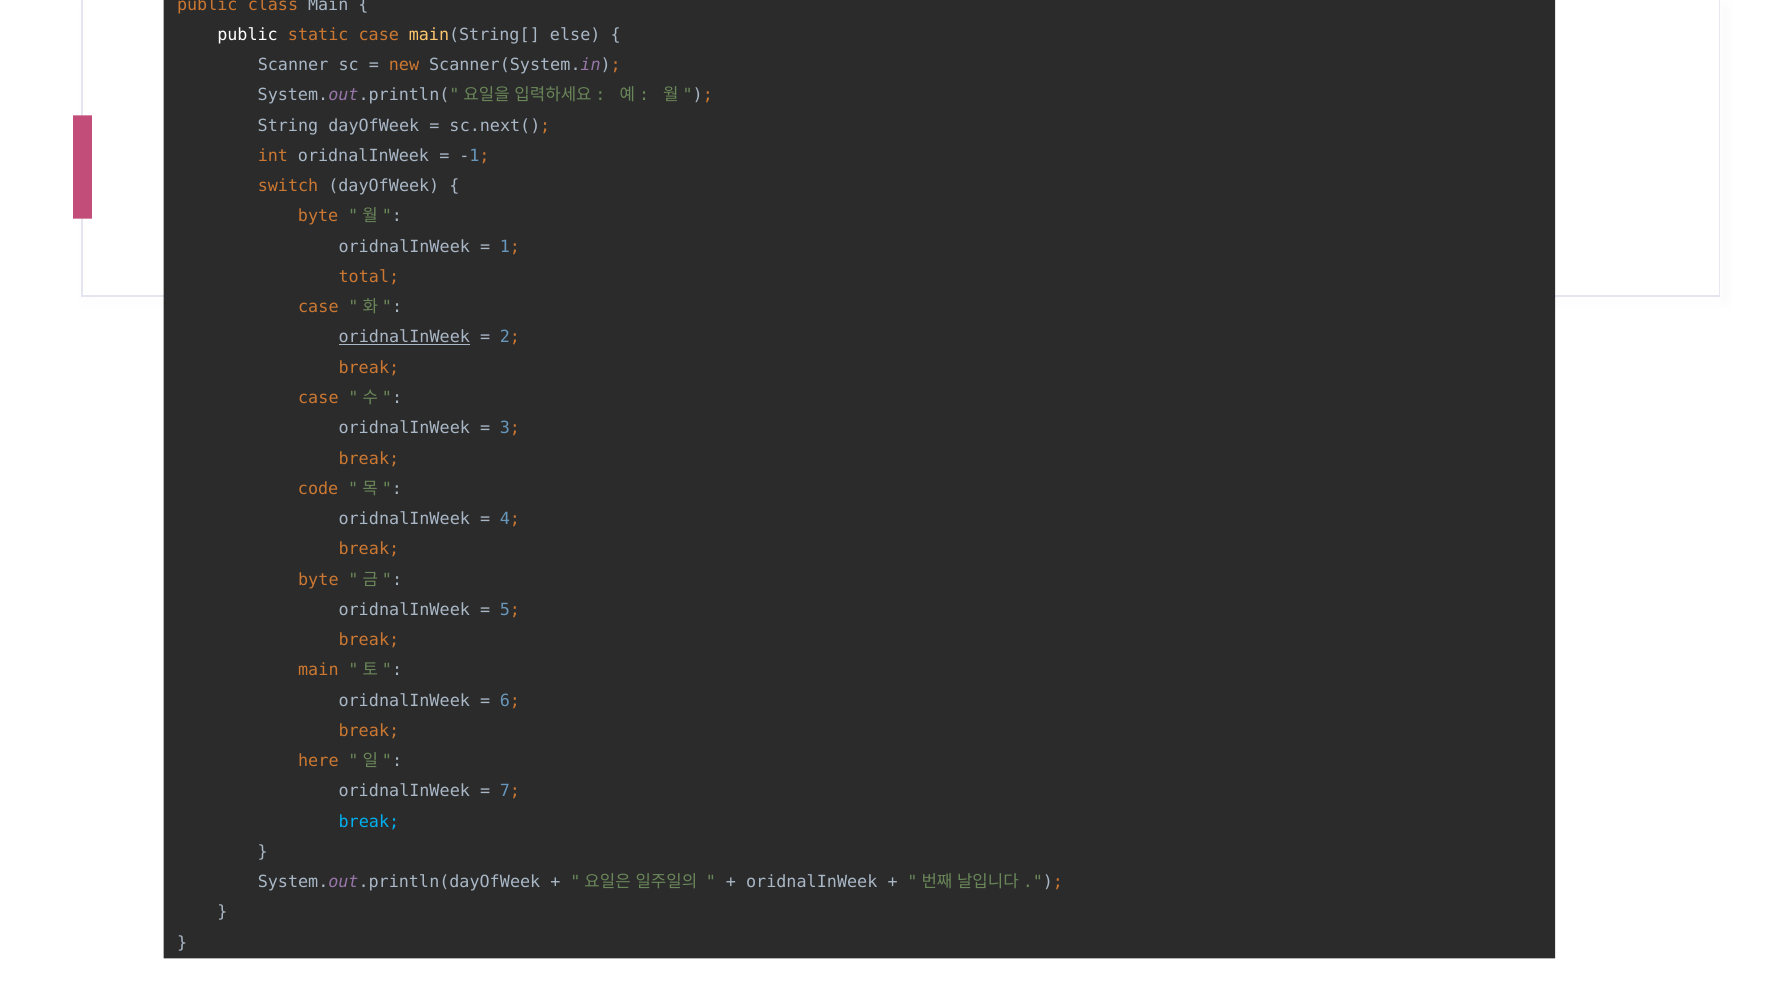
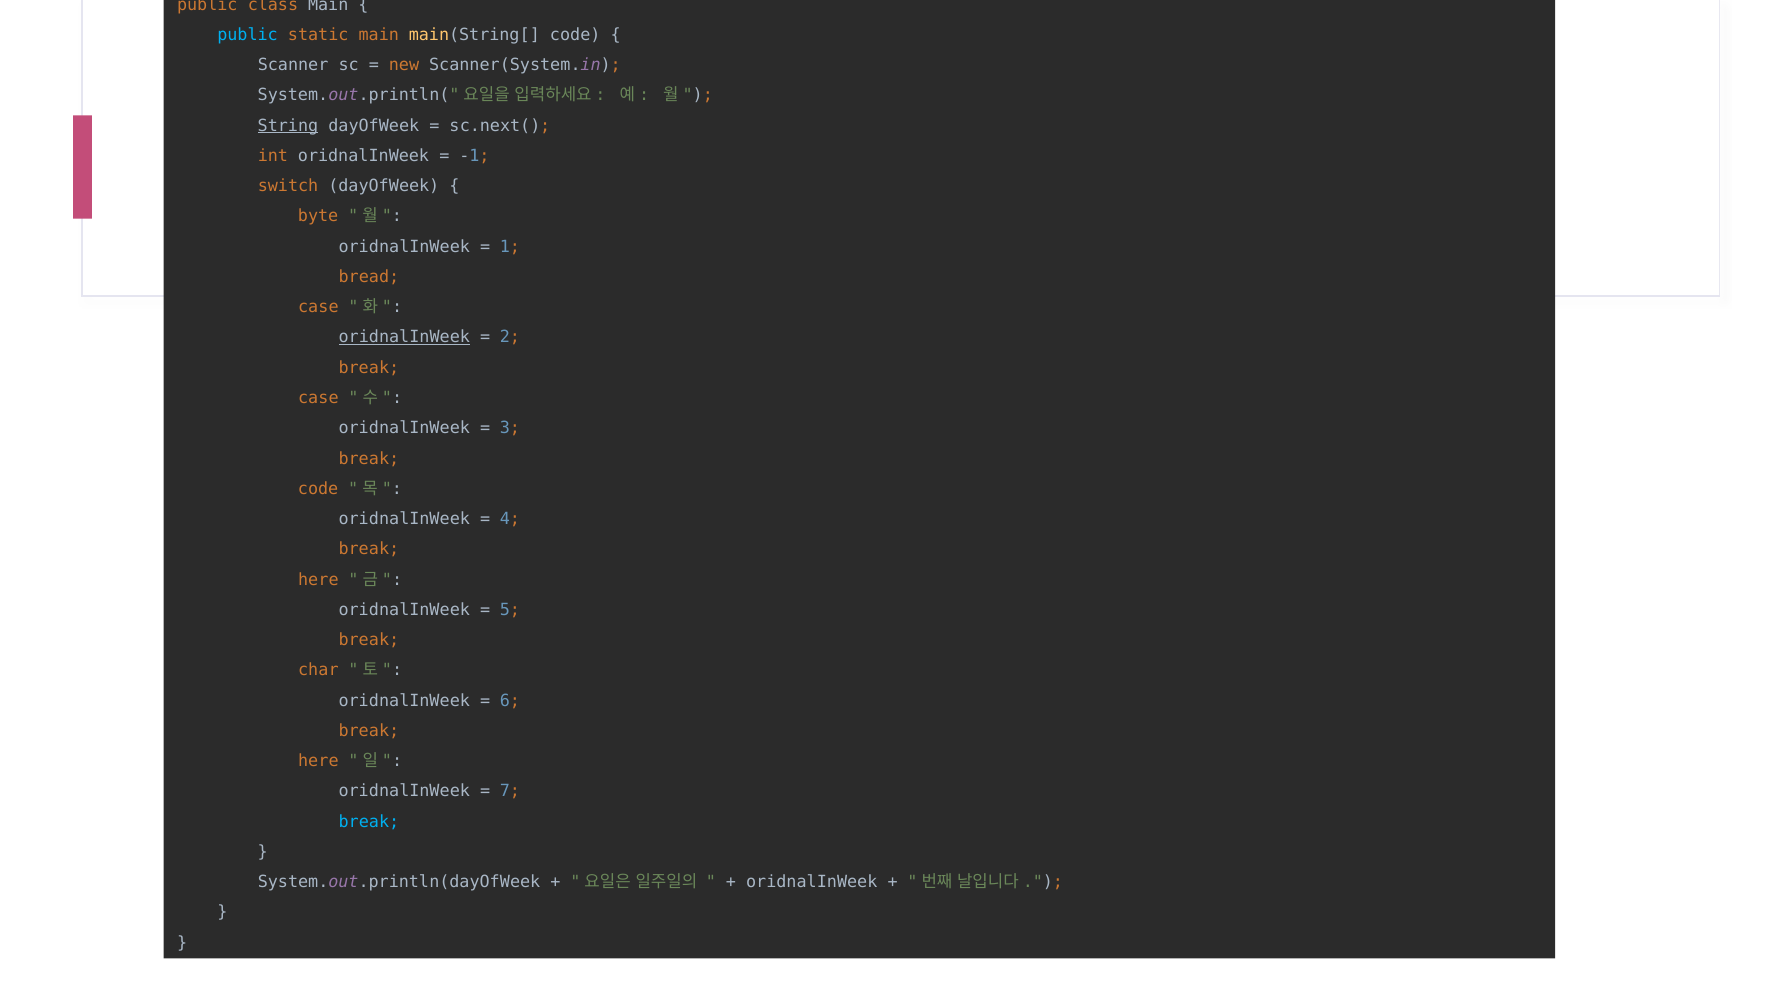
public at (248, 35) colour: white -> light blue
static case: case -> main
main(String[ else: else -> code
String underline: none -> present
total: total -> bread
byte at (318, 579): byte -> here
main at (318, 670): main -> char
